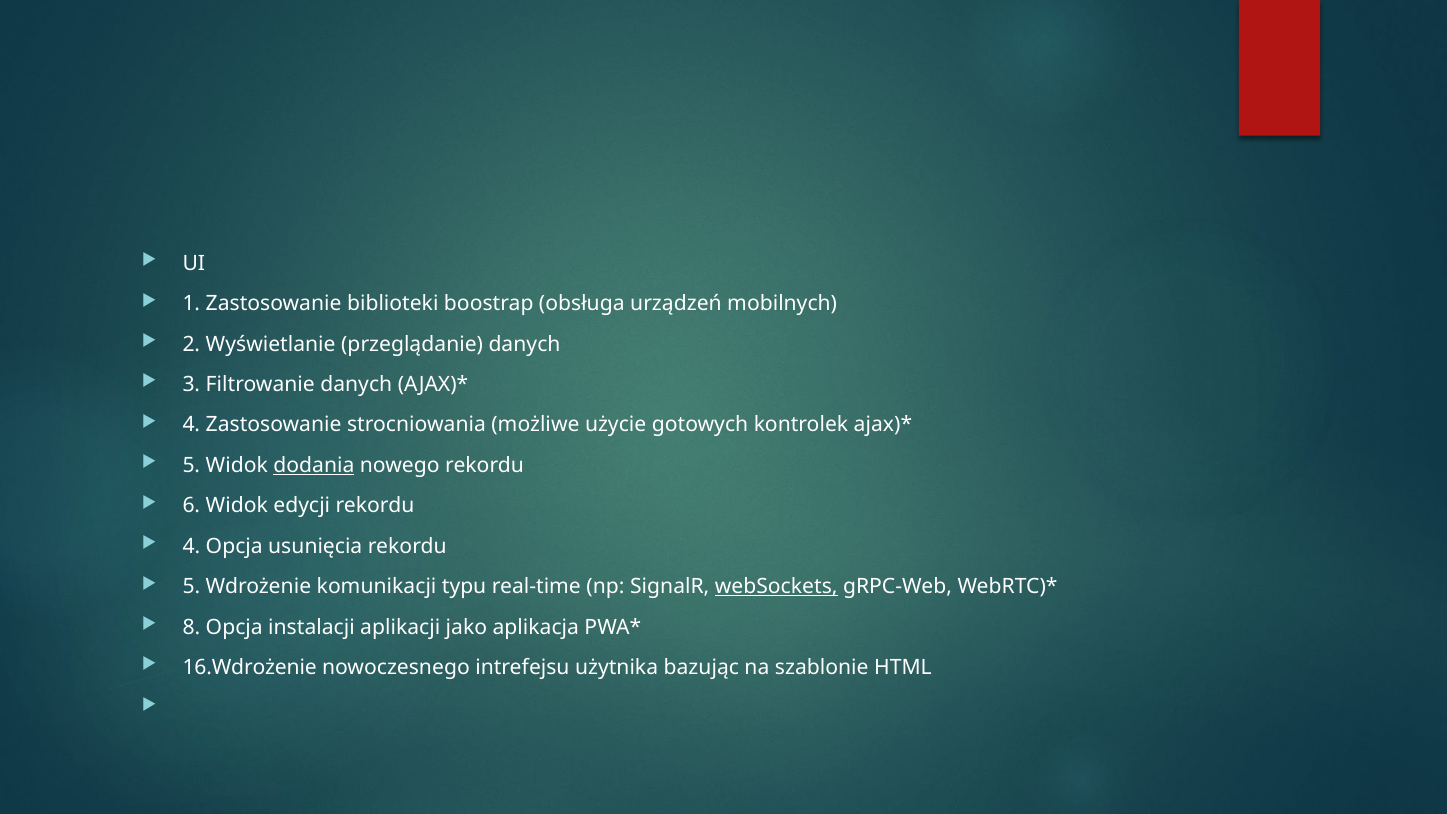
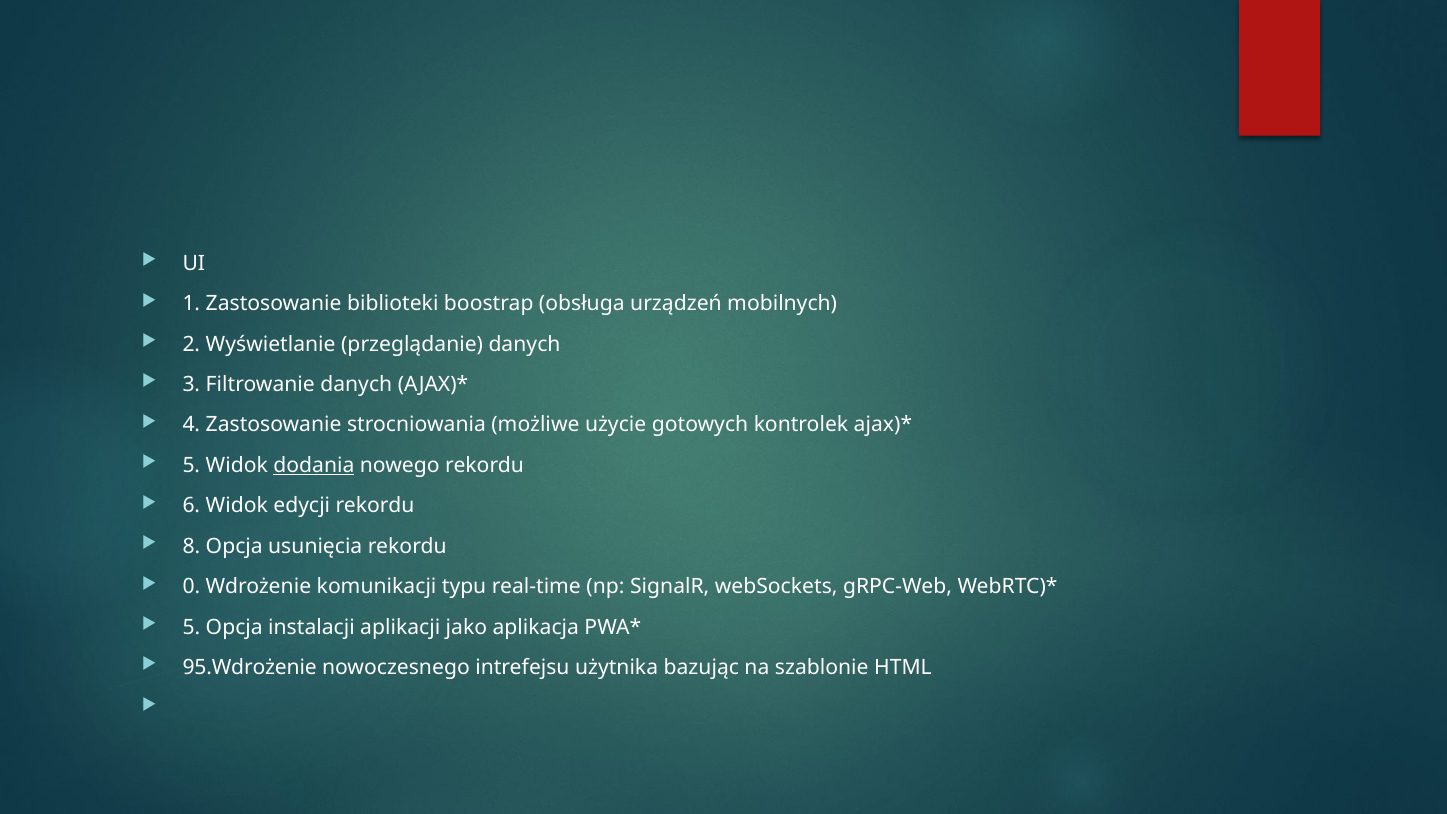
4 at (191, 546): 4 -> 8
5 at (191, 587): 5 -> 0
webSockets underline: present -> none
8 at (191, 627): 8 -> 5
16.Wdrożenie: 16.Wdrożenie -> 95.Wdrożenie
